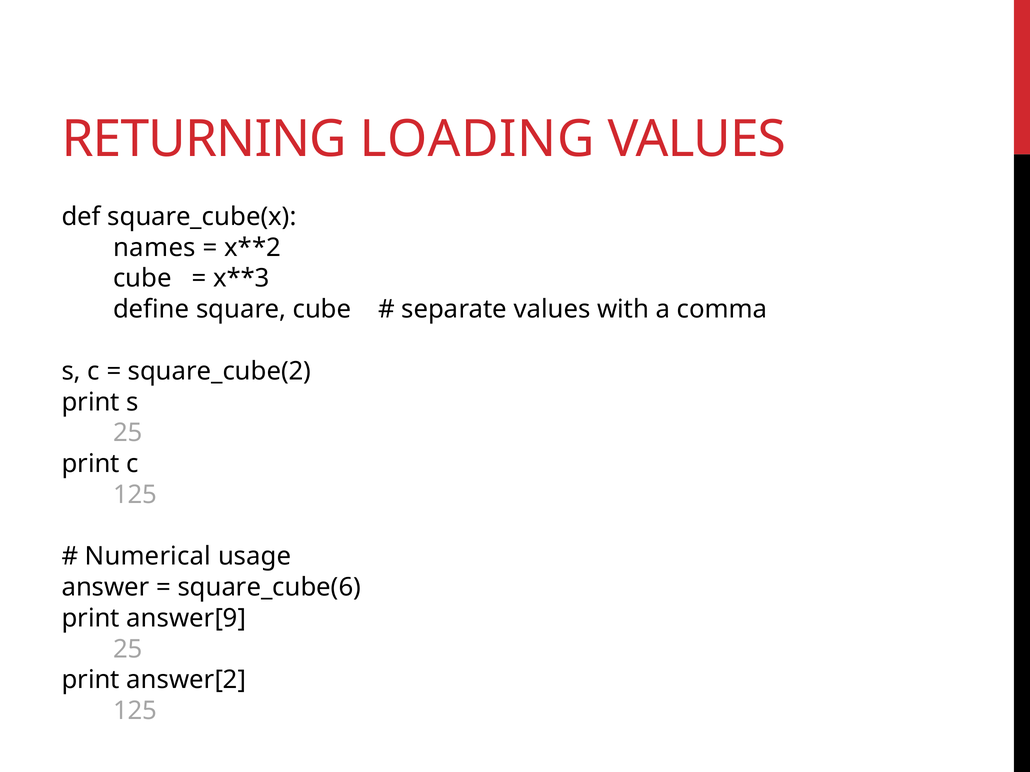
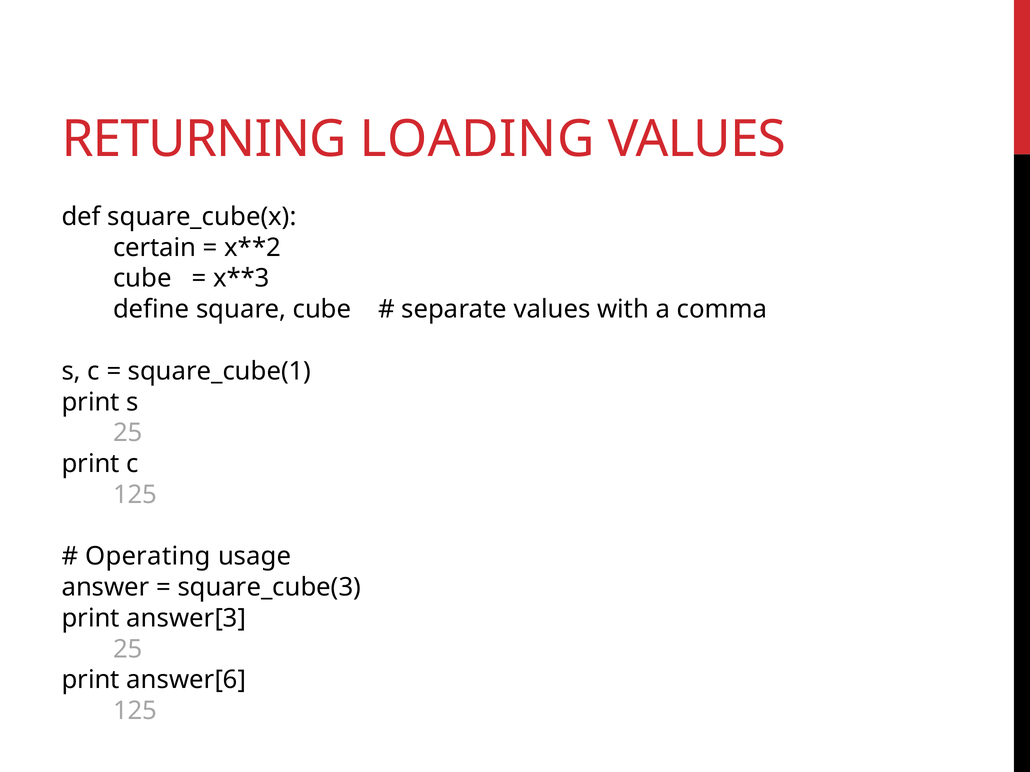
names: names -> certain
square_cube(2: square_cube(2 -> square_cube(1
Numerical: Numerical -> Operating
square_cube(6: square_cube(6 -> square_cube(3
answer[9: answer[9 -> answer[3
answer[2: answer[2 -> answer[6
